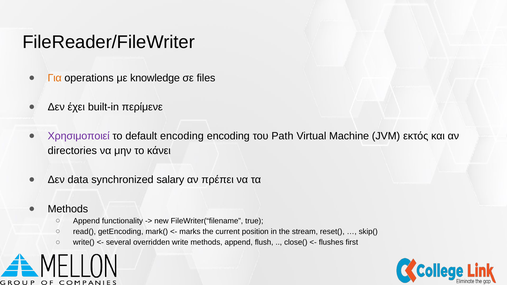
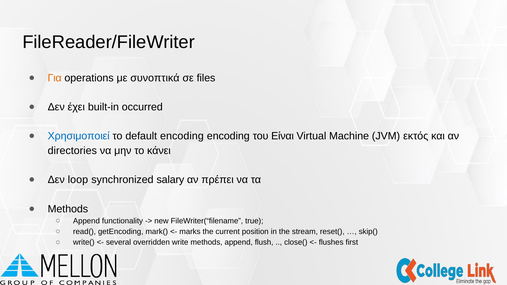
knowledge: knowledge -> συνοπτικά
περίμενε: περίμενε -> occurred
Χρησιμοποιεί colour: purple -> blue
Path: Path -> Eίναι
data: data -> loop
